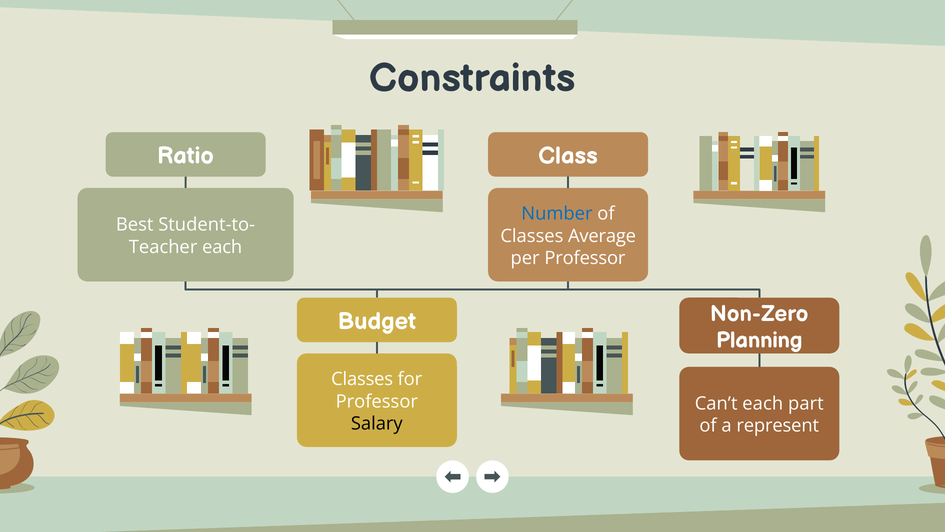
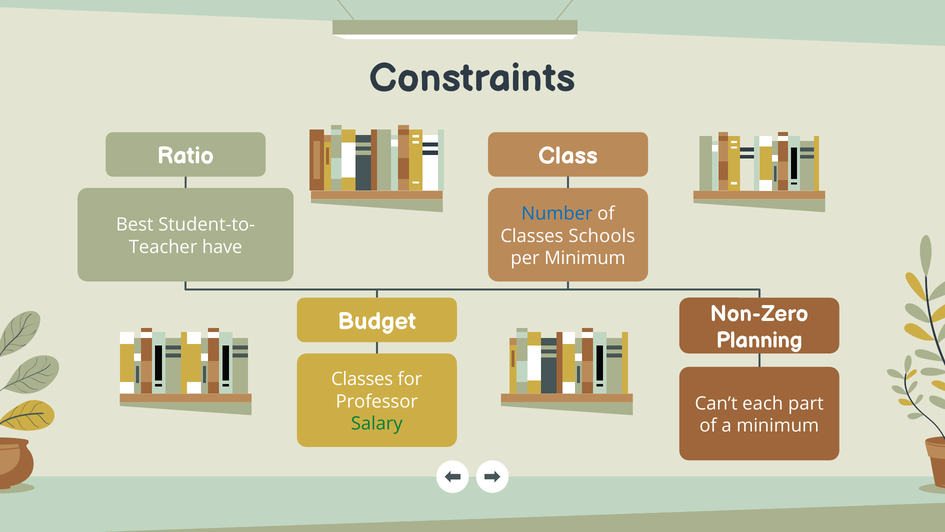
Average: Average -> Schools
each at (222, 247): each -> have
per Professor: Professor -> Minimum
Salary colour: black -> green
a represent: represent -> minimum
